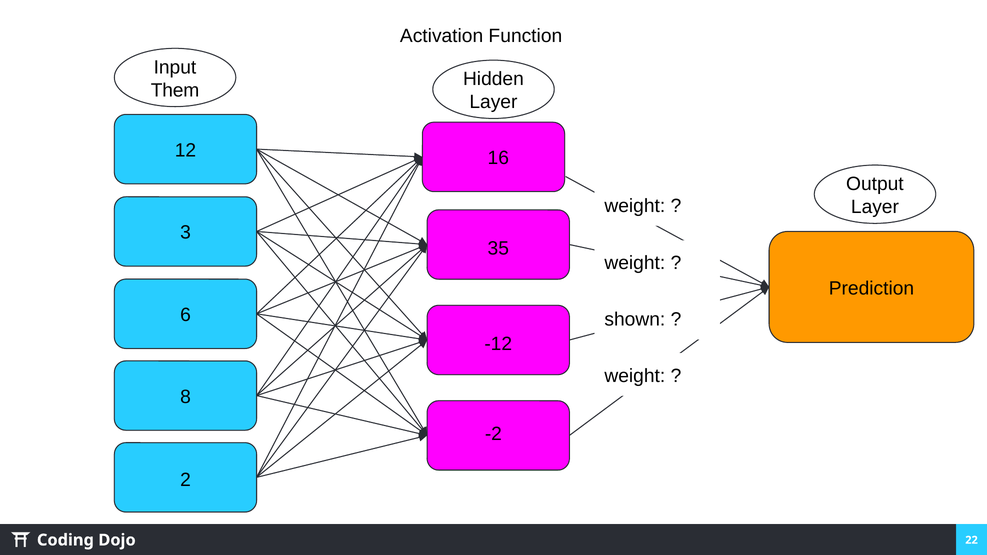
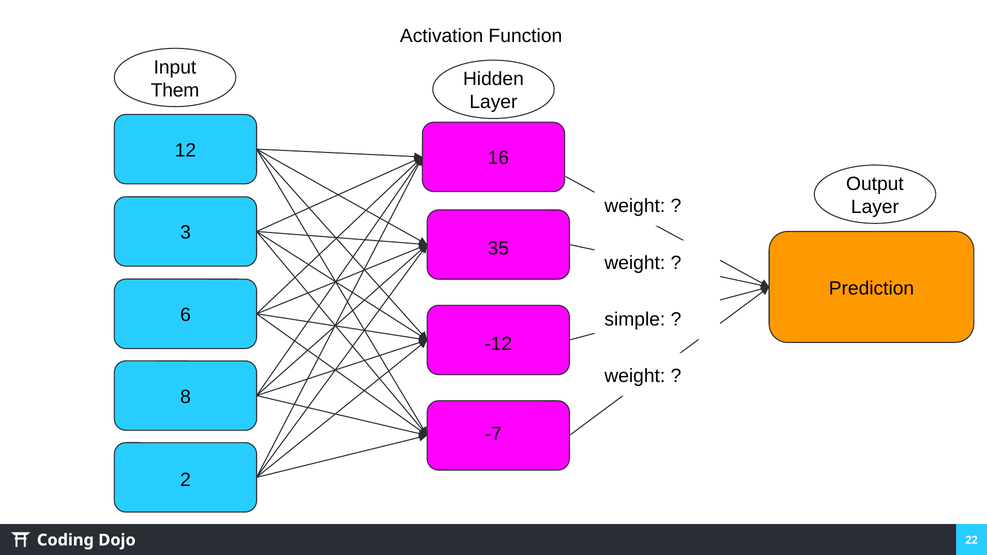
shown: shown -> simple
-2: -2 -> -7
